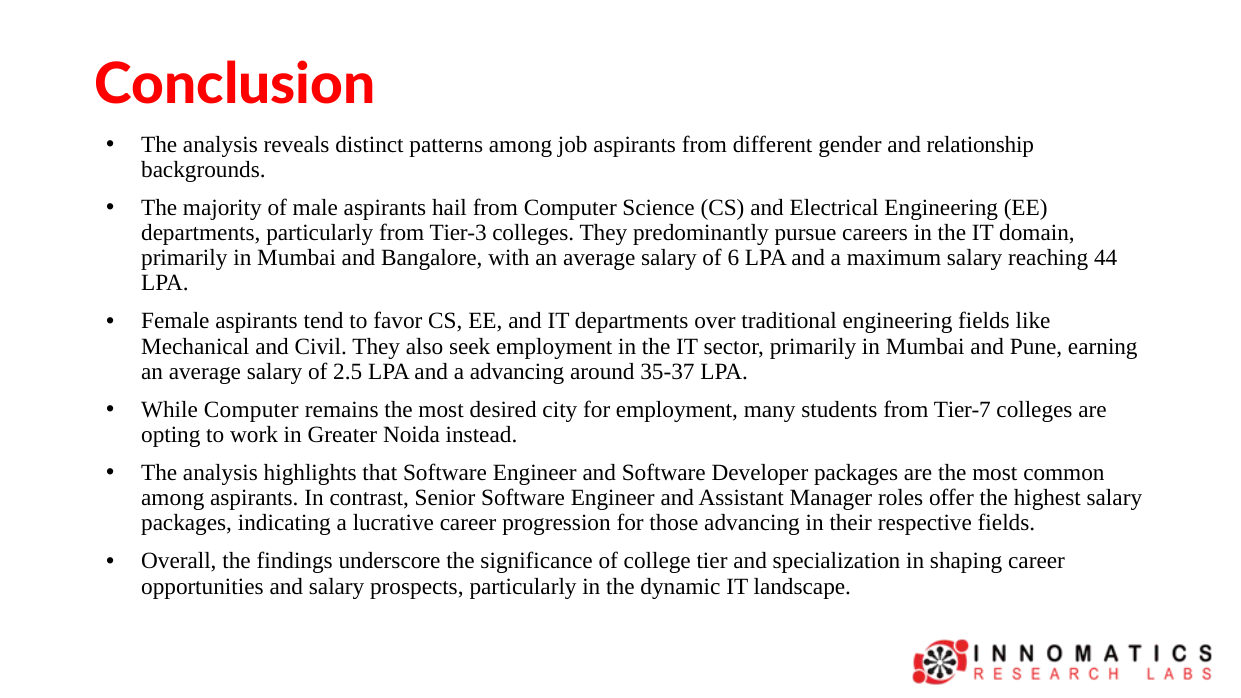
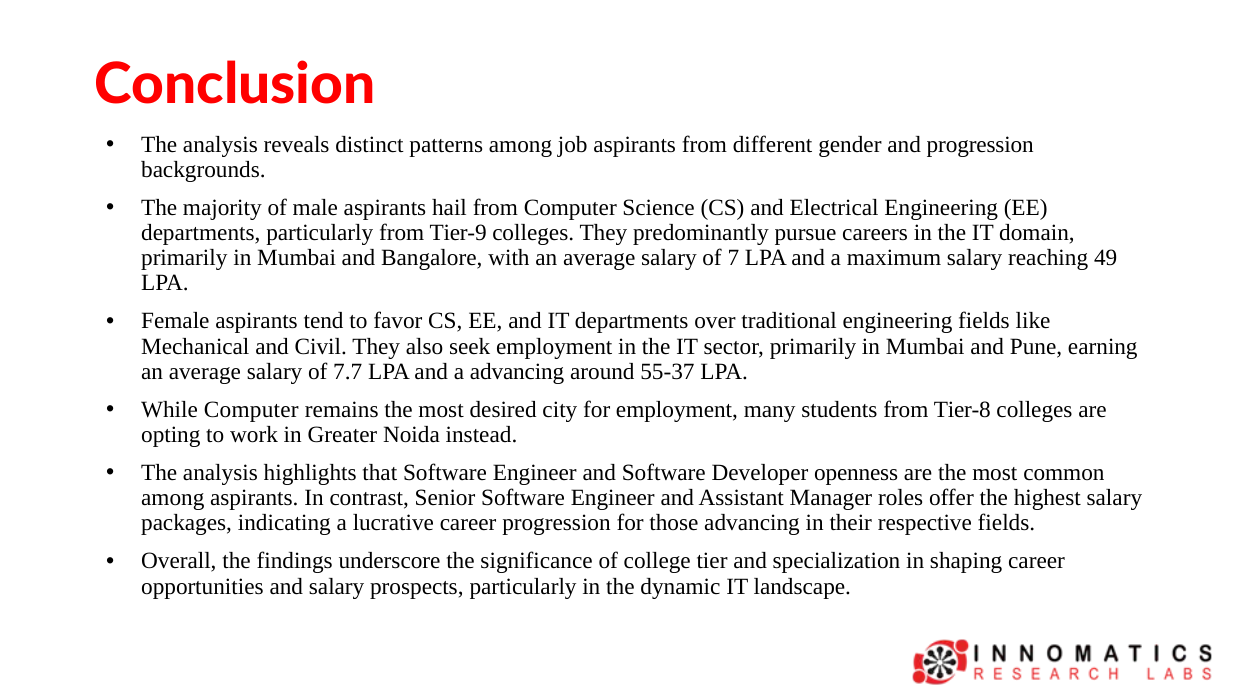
and relationship: relationship -> progression
Tier-3: Tier-3 -> Tier-9
6: 6 -> 7
44: 44 -> 49
2.5: 2.5 -> 7.7
35-37: 35-37 -> 55-37
Tier-7: Tier-7 -> Tier-8
Developer packages: packages -> openness
